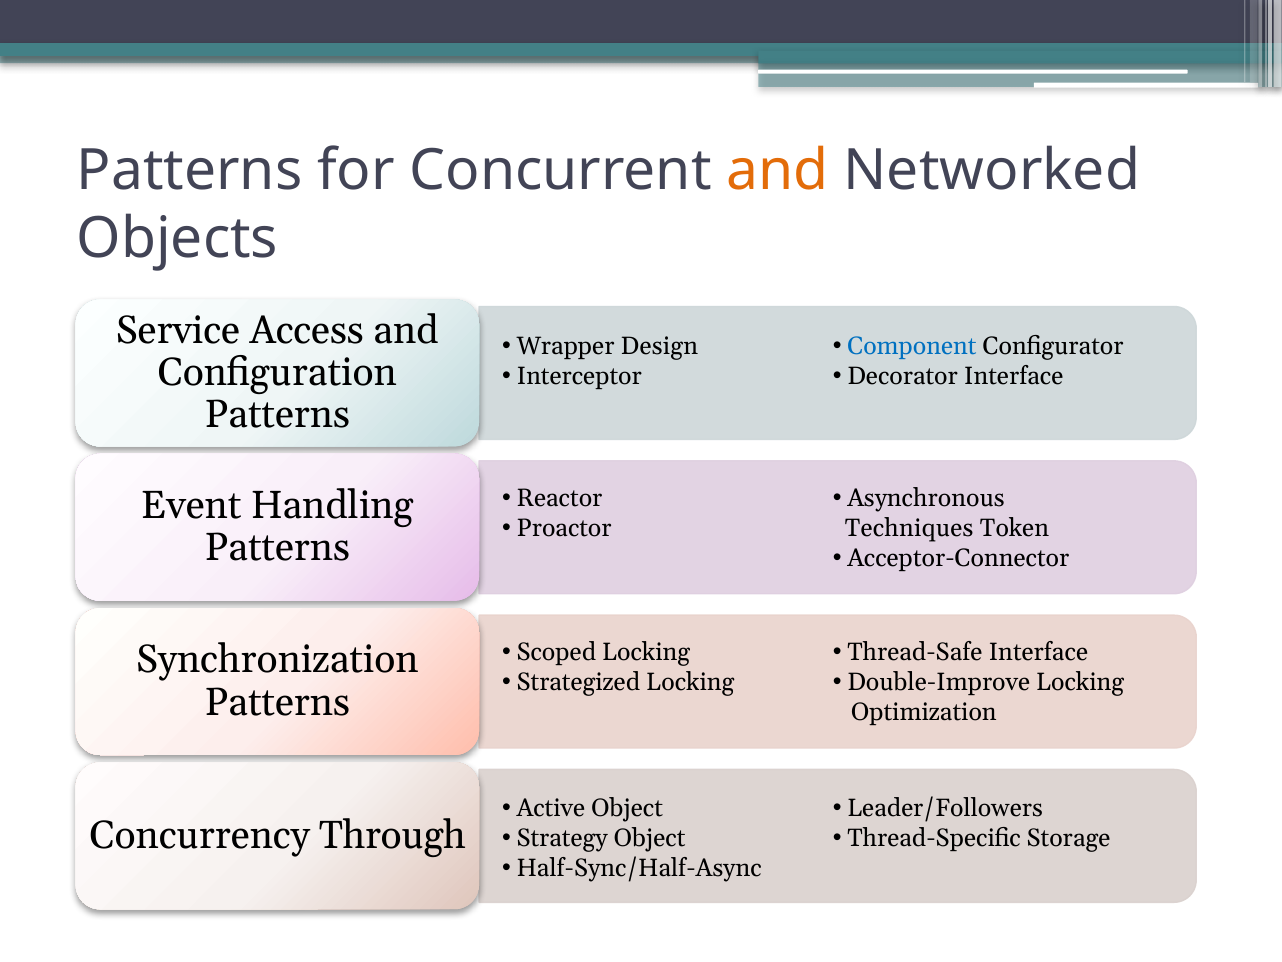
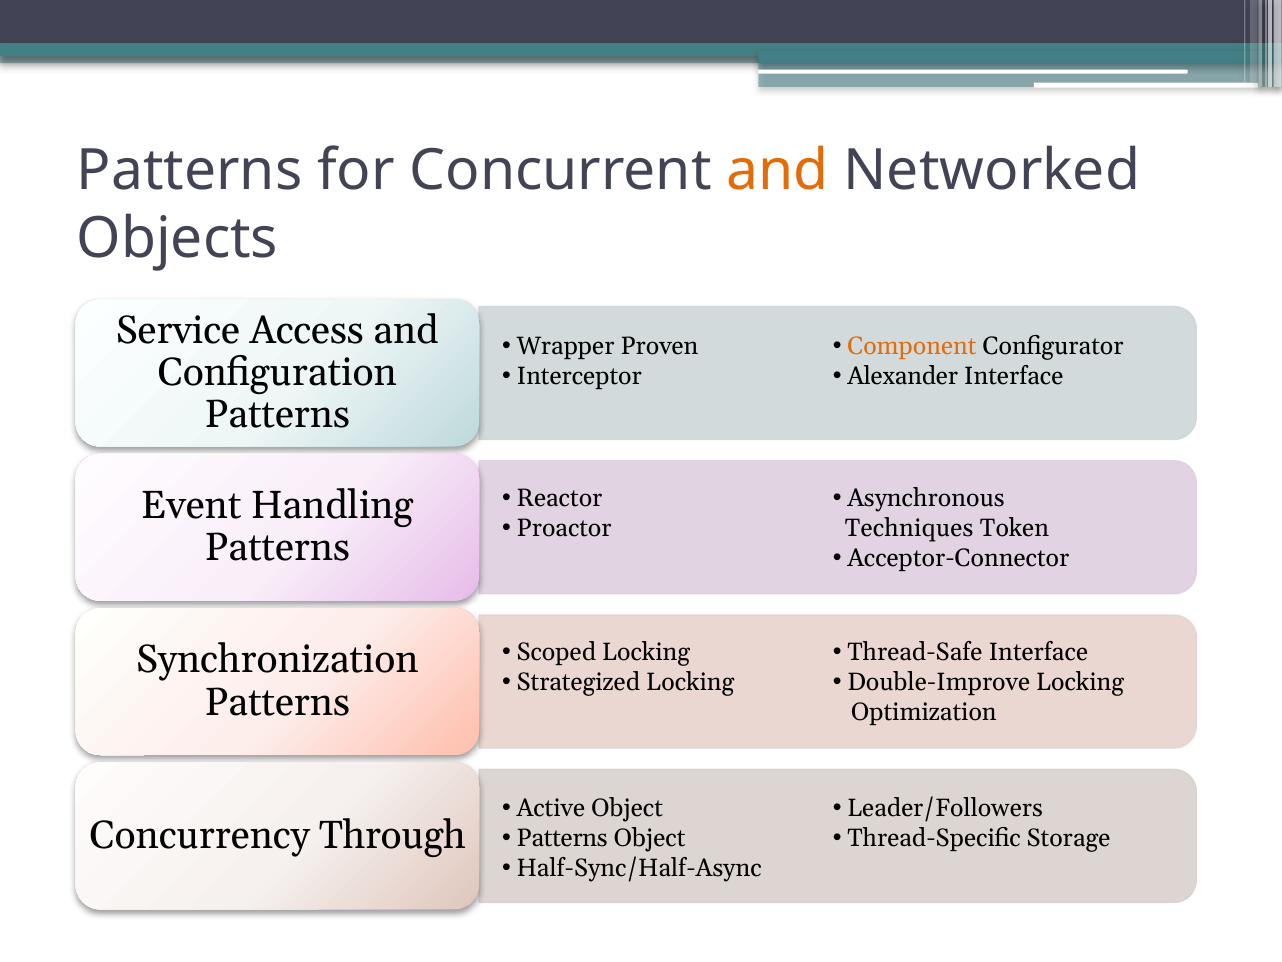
Design: Design -> Proven
Component colour: blue -> orange
Decorator: Decorator -> Alexander
Strategy at (562, 838): Strategy -> Patterns
